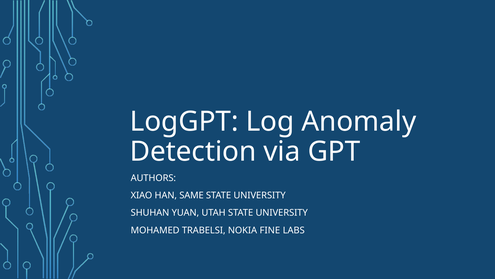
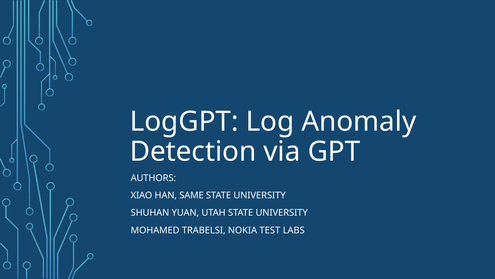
FINE: FINE -> TEST
